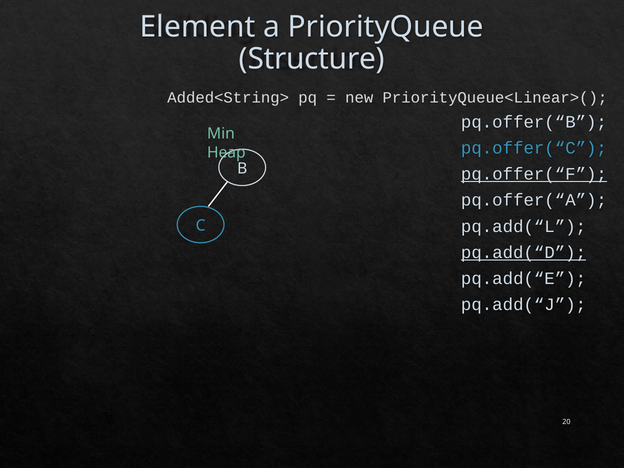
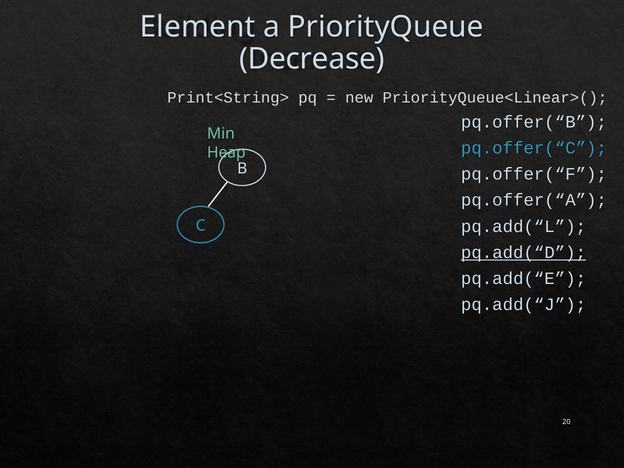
Structure: Structure -> Decrease
Added<String>: Added<String> -> Print<String>
pq.offer(“F underline: present -> none
